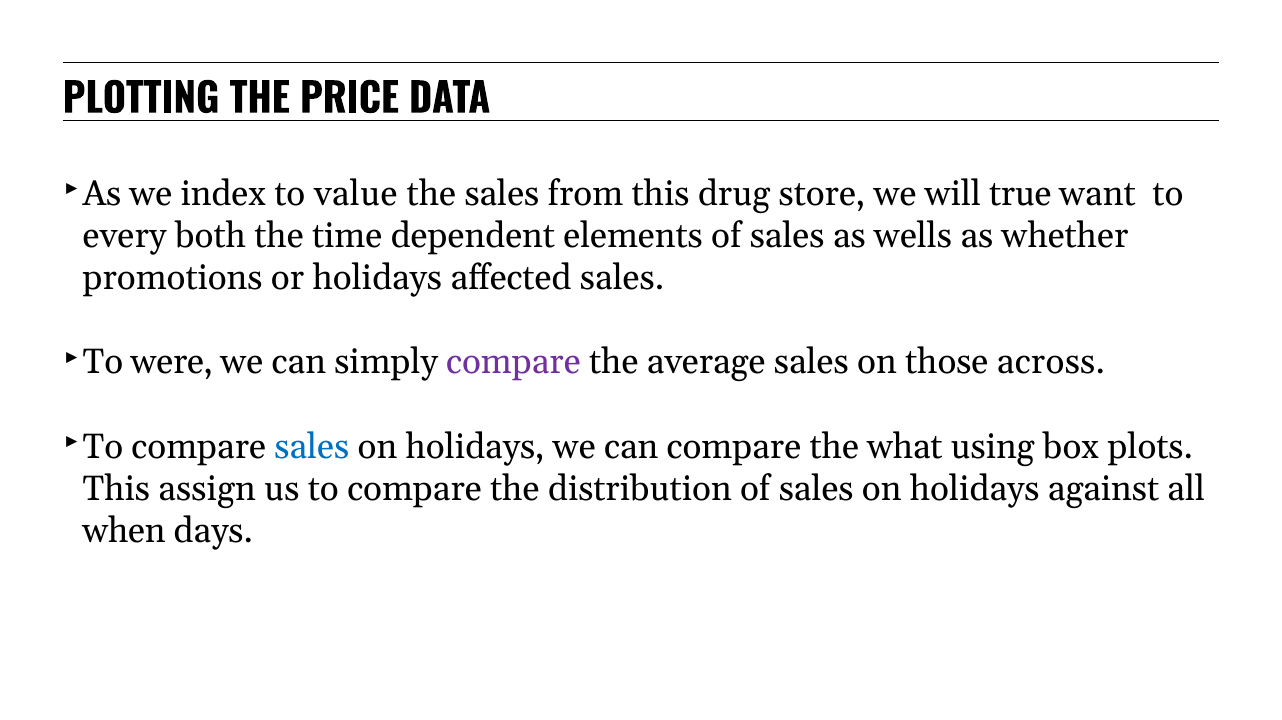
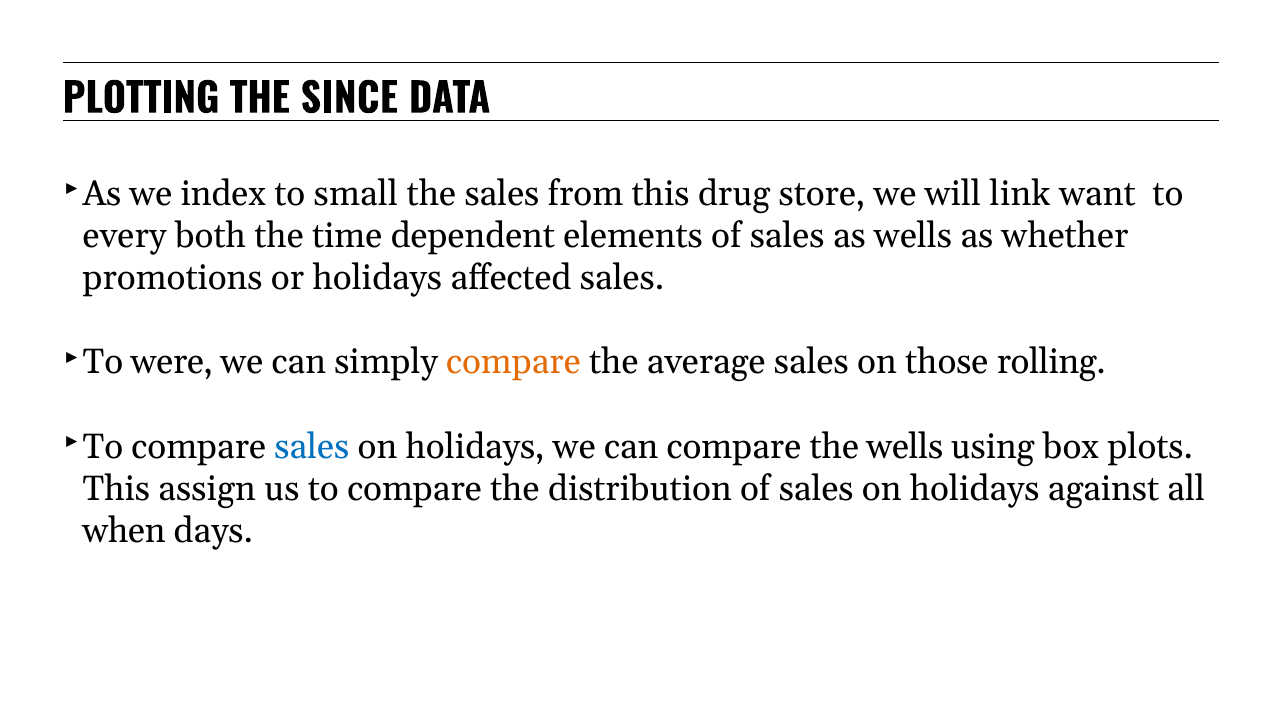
PRICE: PRICE -> SINCE
value: value -> small
true: true -> link
compare at (513, 362) colour: purple -> orange
across: across -> rolling
the what: what -> wells
